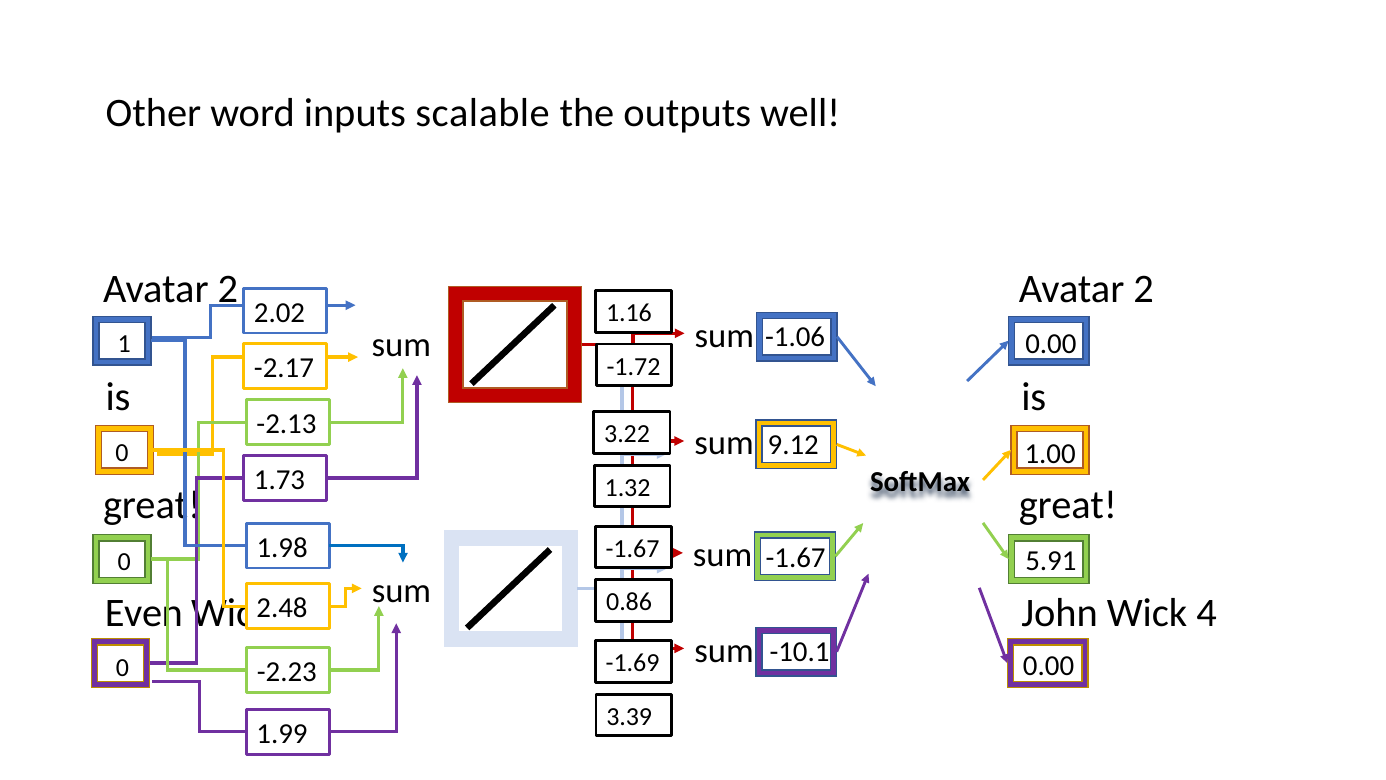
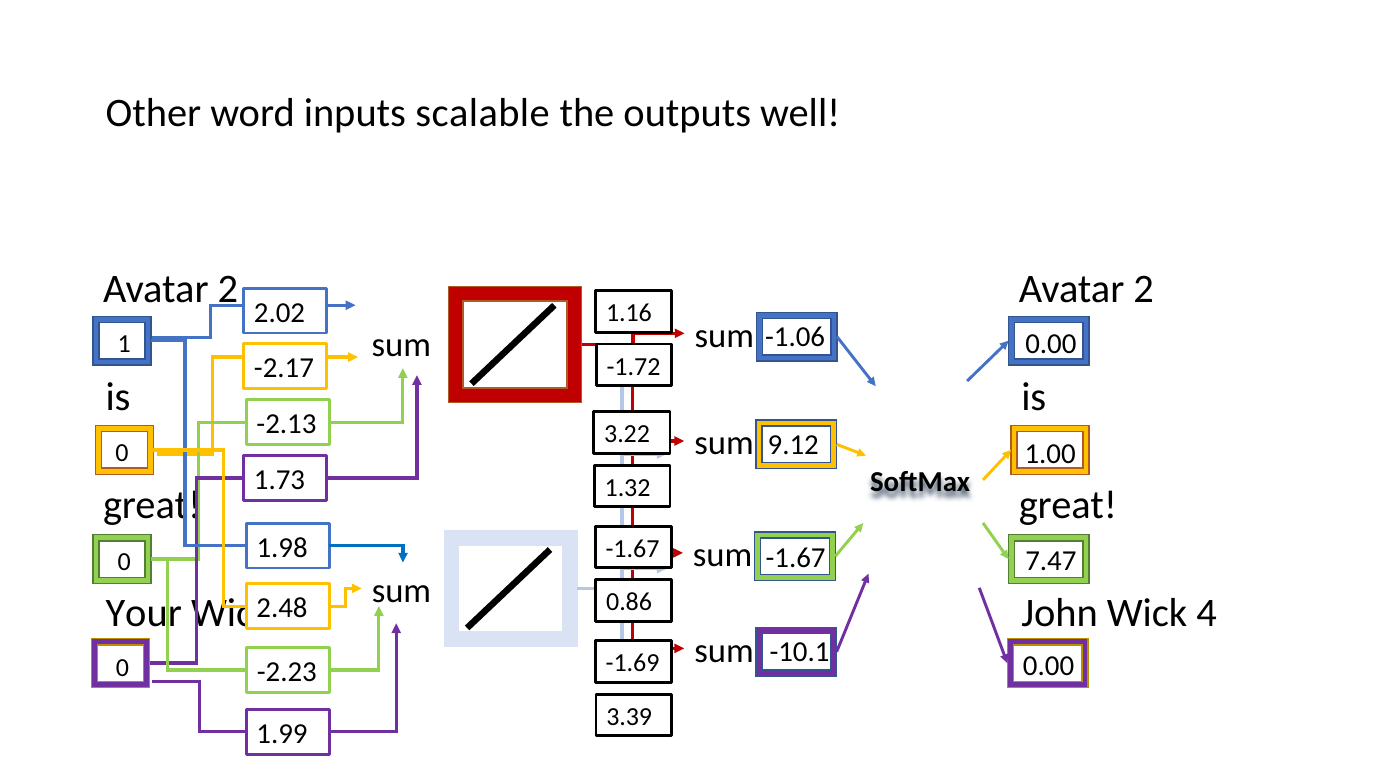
5.91: 5.91 -> 7.47
Even: Even -> Your
